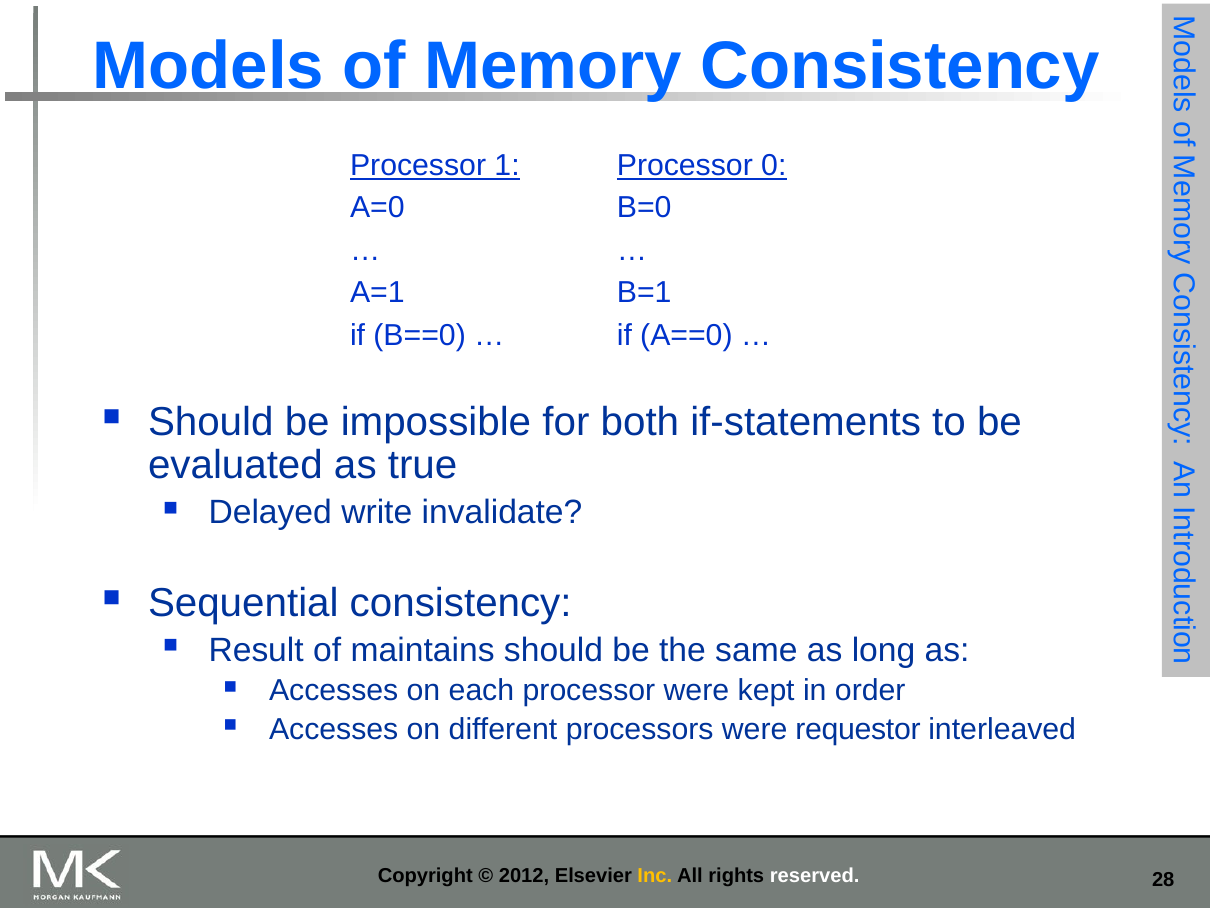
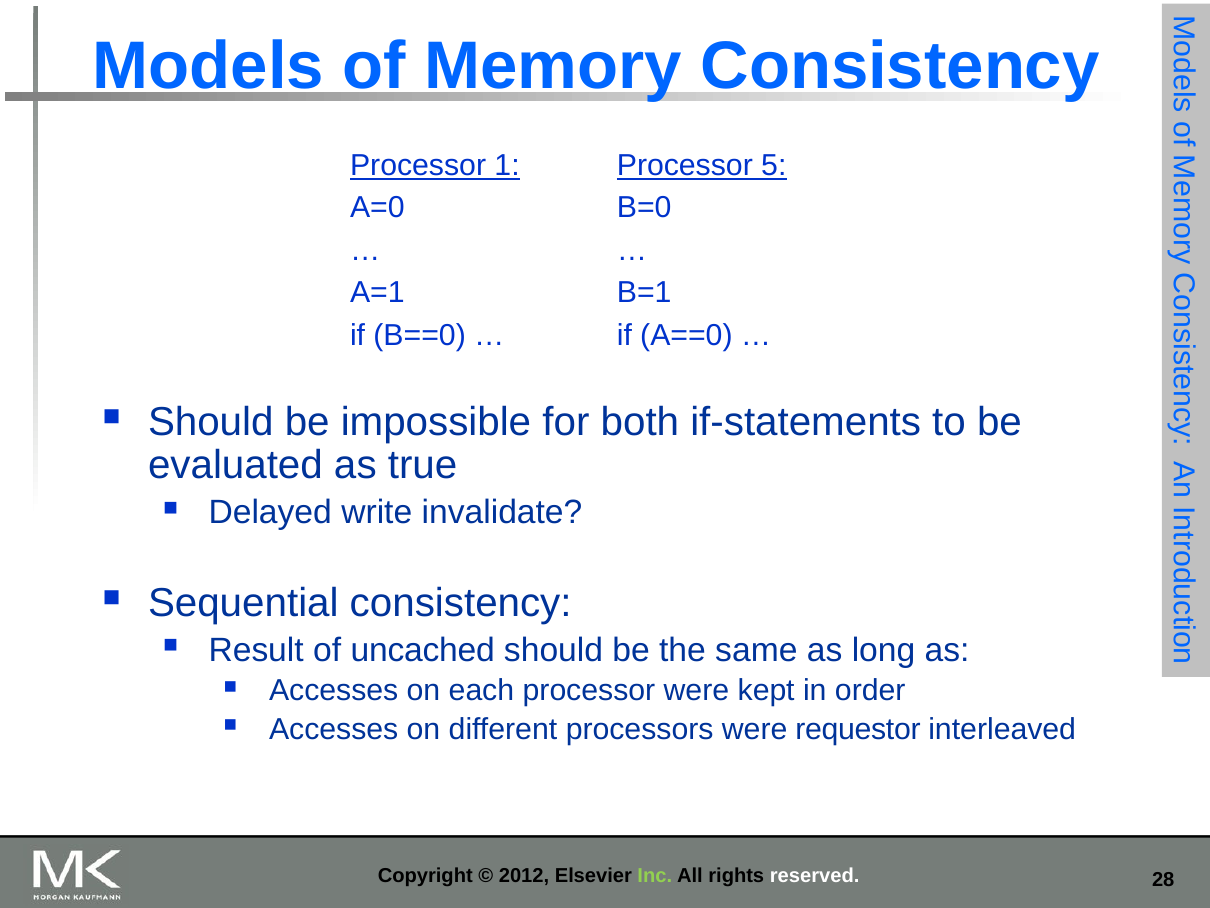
0: 0 -> 5
maintains: maintains -> uncached
Inc colour: yellow -> light green
